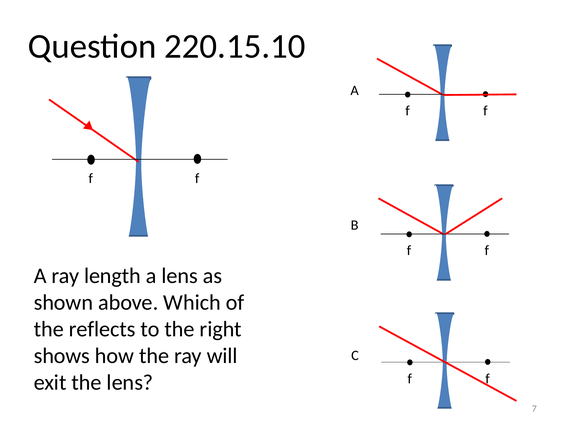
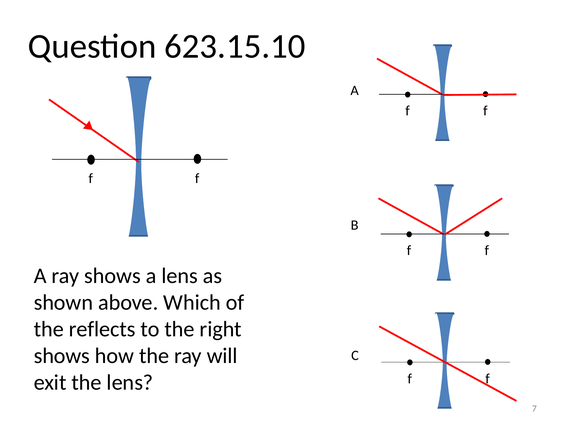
220.15.10: 220.15.10 -> 623.15.10
ray length: length -> shows
